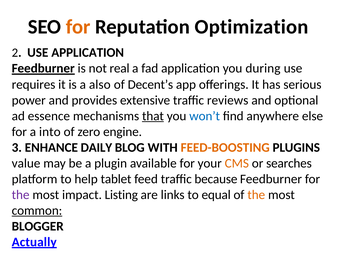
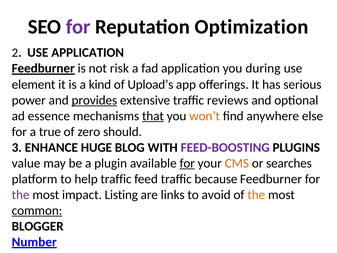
for at (78, 27) colour: orange -> purple
real: real -> risk
requires: requires -> element
also: also -> kind
Decent’s: Decent’s -> Upload’s
provides underline: none -> present
won’t colour: blue -> orange
into: into -> true
engine: engine -> should
DAILY: DAILY -> HUGE
FEED-BOOSTING colour: orange -> purple
for at (187, 163) underline: none -> present
help tablet: tablet -> traffic
equal: equal -> avoid
Actually: Actually -> Number
